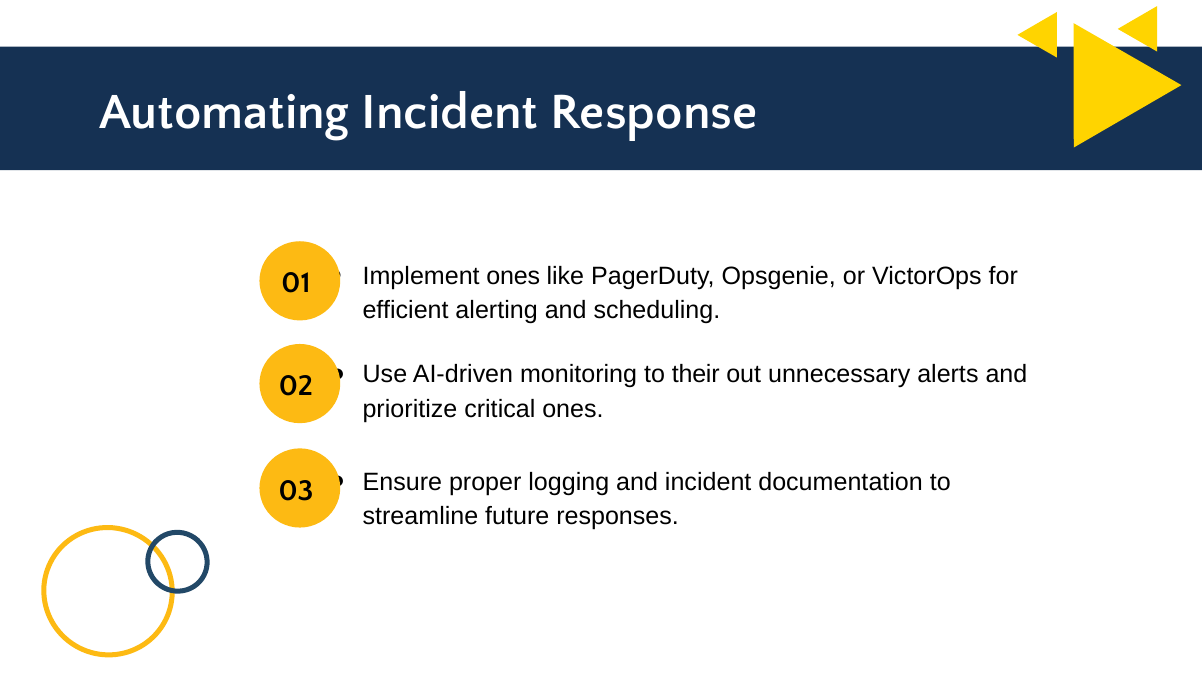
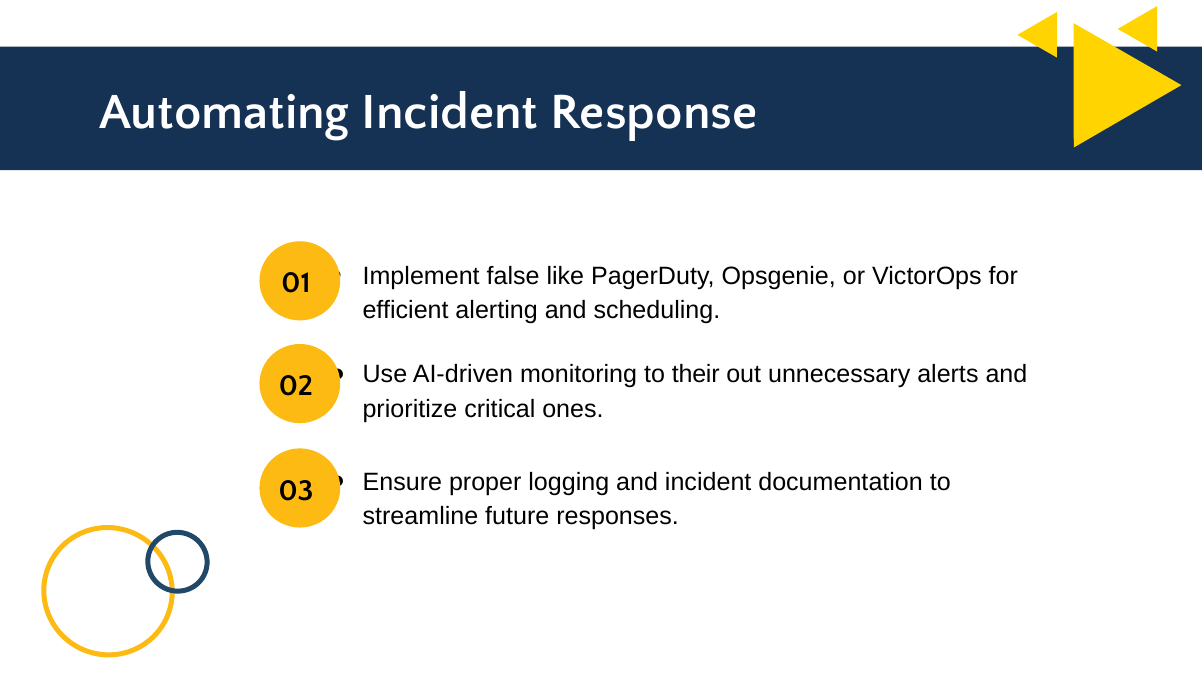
Implement ones: ones -> false
